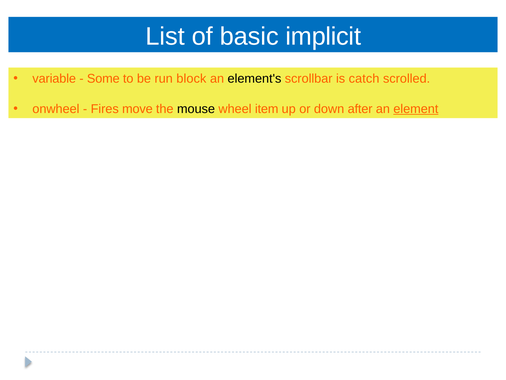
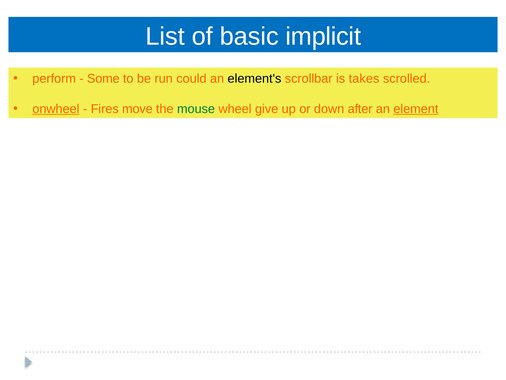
variable: variable -> perform
block: block -> could
catch: catch -> takes
onwheel underline: none -> present
mouse colour: black -> green
item: item -> give
